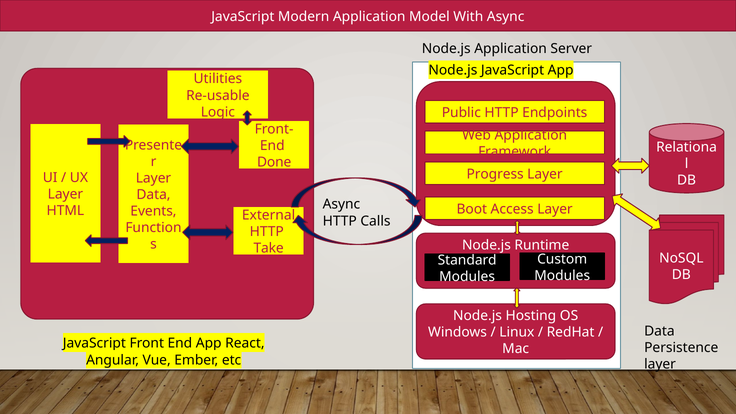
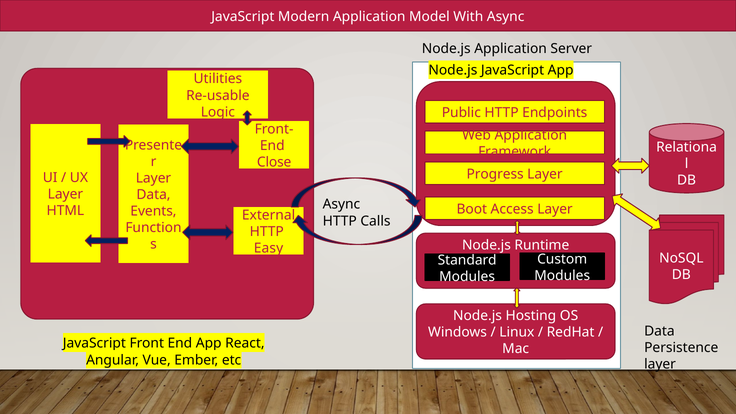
Done: Done -> Close
Take: Take -> Easy
